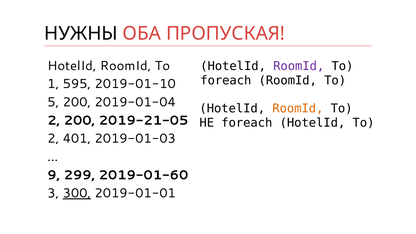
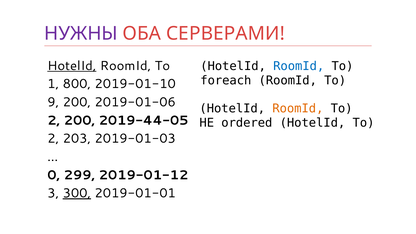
НУЖНЫ colour: black -> purple
ПРОПУСКАЯ: ПРОПУСКАЯ -> СЕРВЕРАМИ
RoomId at (299, 66) colour: purple -> blue
HotelId at (72, 66) underline: none -> present
595: 595 -> 800
5: 5 -> 9
2019-01-04: 2019-01-04 -> 2019-01-06
2019-21-05: 2019-21-05 -> 2019-44-05
НЕ foreach: foreach -> ordered
401: 401 -> 203
9: 9 -> 0
2019-01-60: 2019-01-60 -> 2019-01-12
